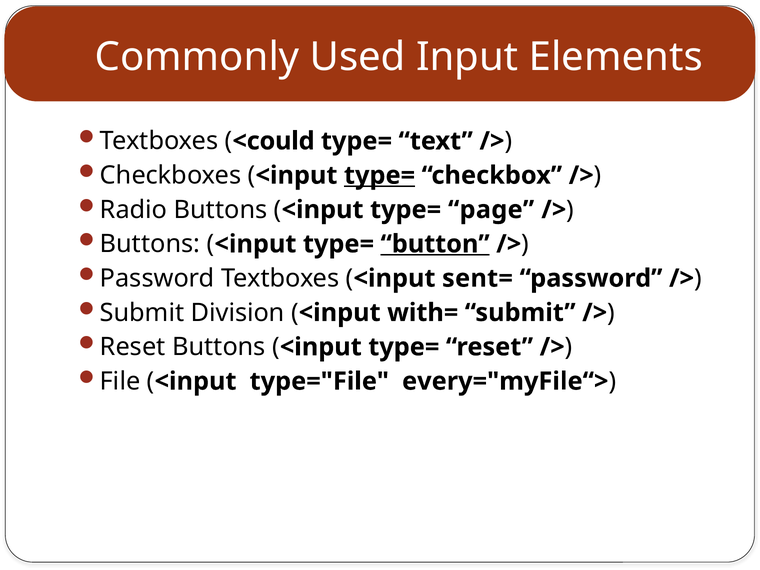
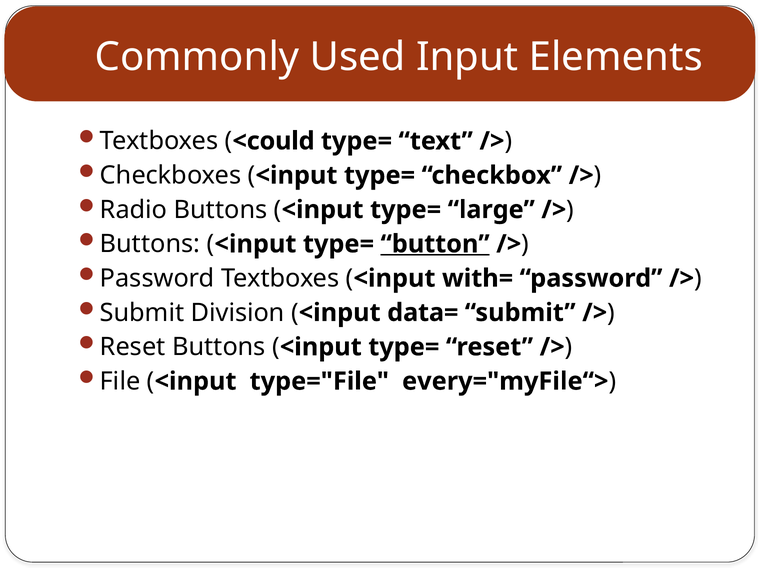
type= at (380, 175) underline: present -> none
page: page -> large
sent=: sent= -> with=
with=: with= -> data=
